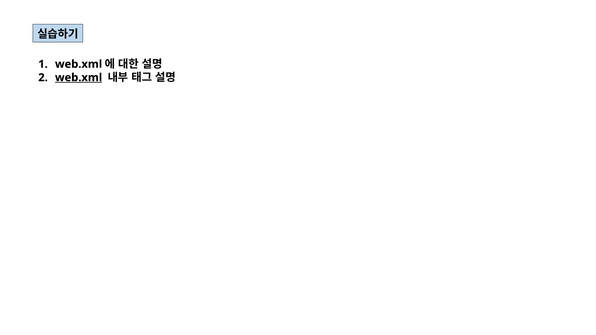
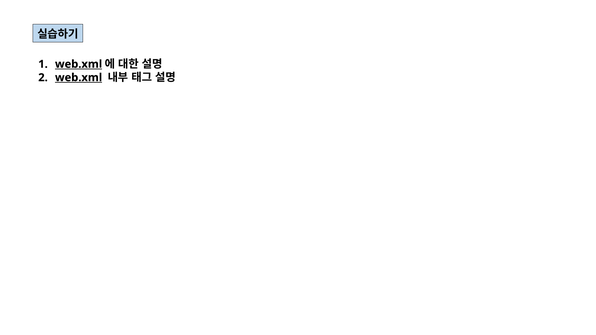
web.xml at (79, 64) underline: none -> present
